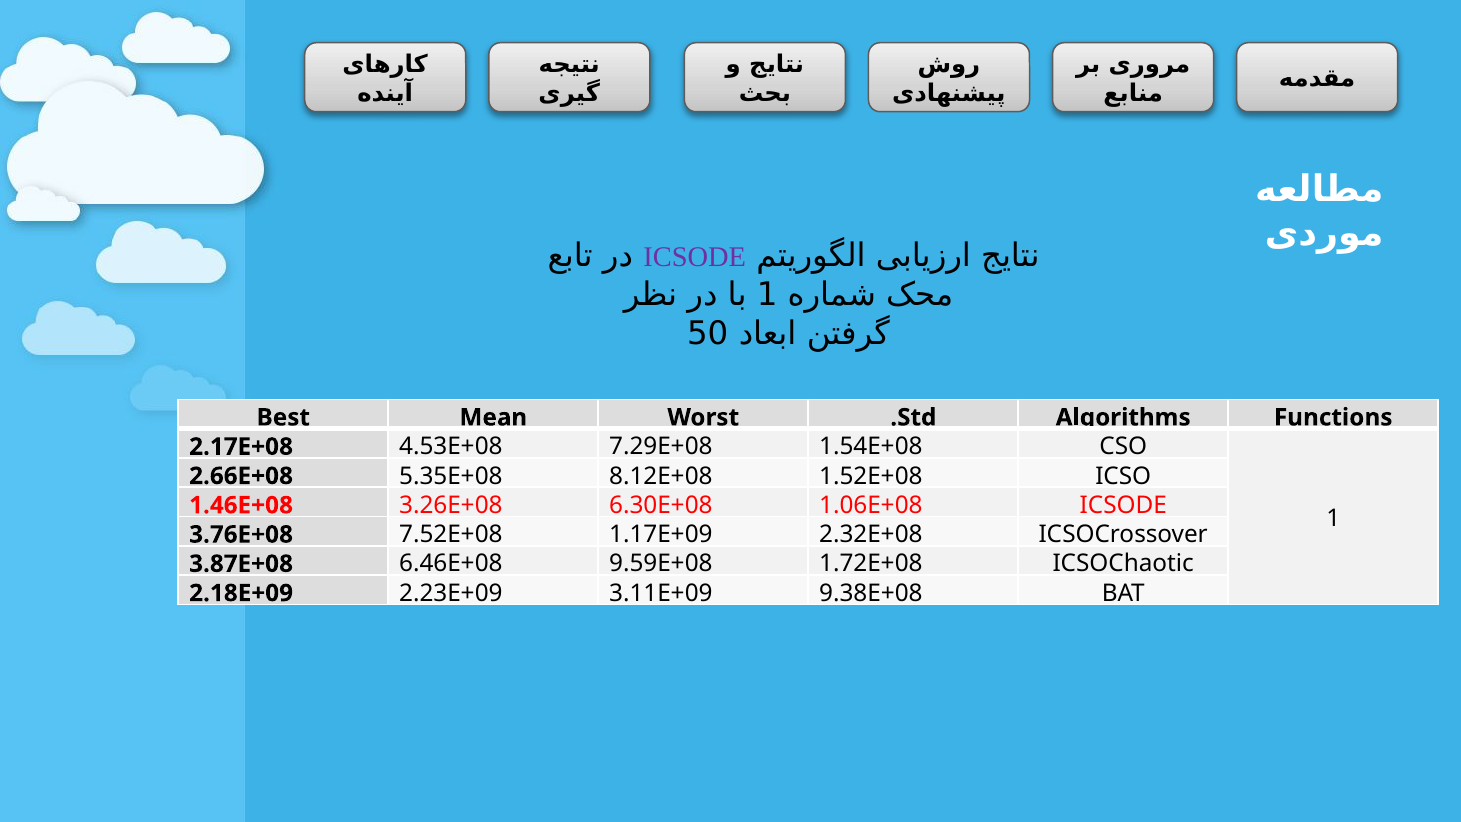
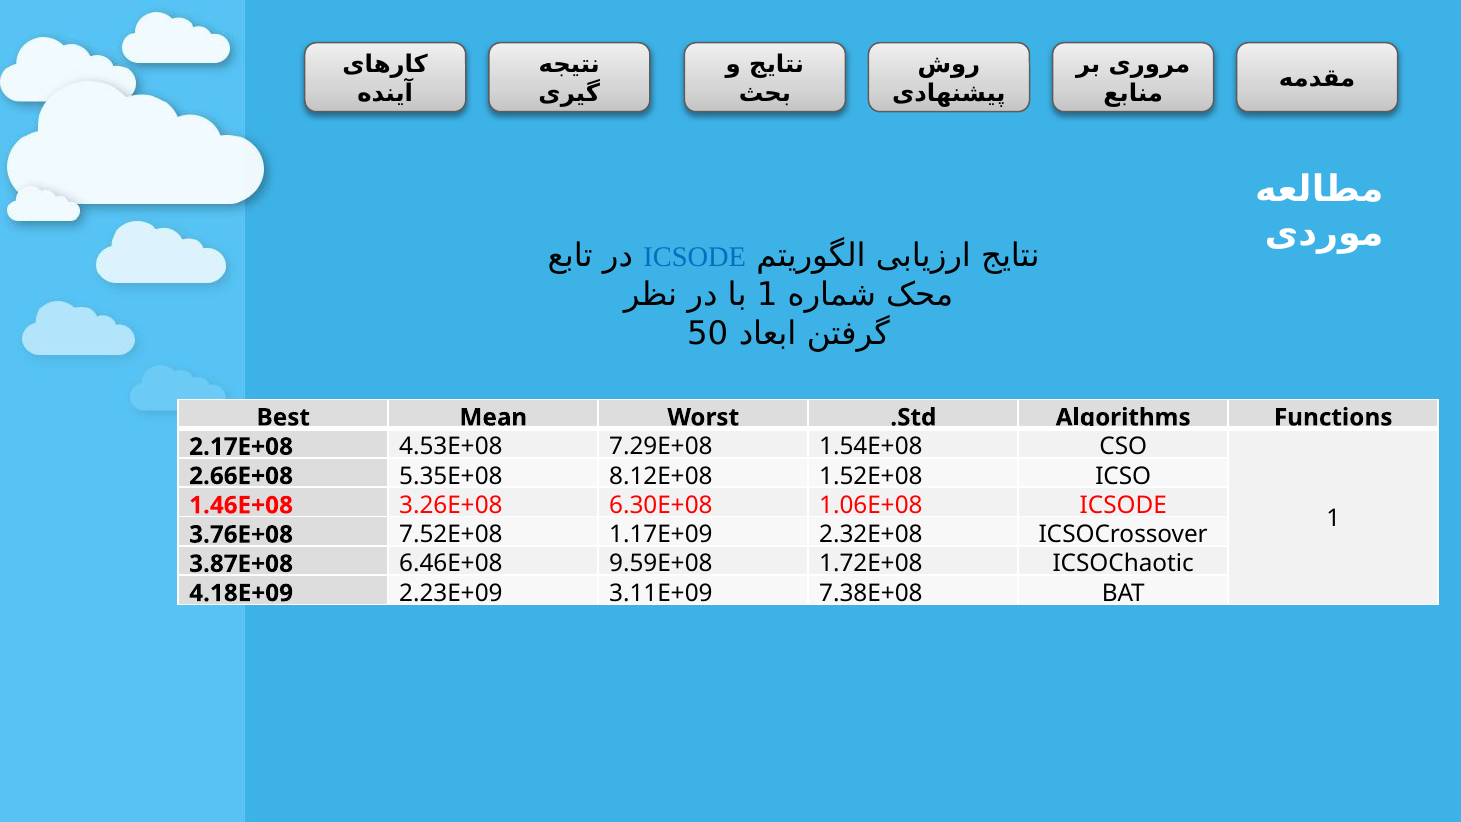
ICSODE at (695, 257) colour: purple -> blue
2.18E+09: 2.18E+09 -> 4.18E+09
9.38E+08: 9.38E+08 -> 7.38E+08
